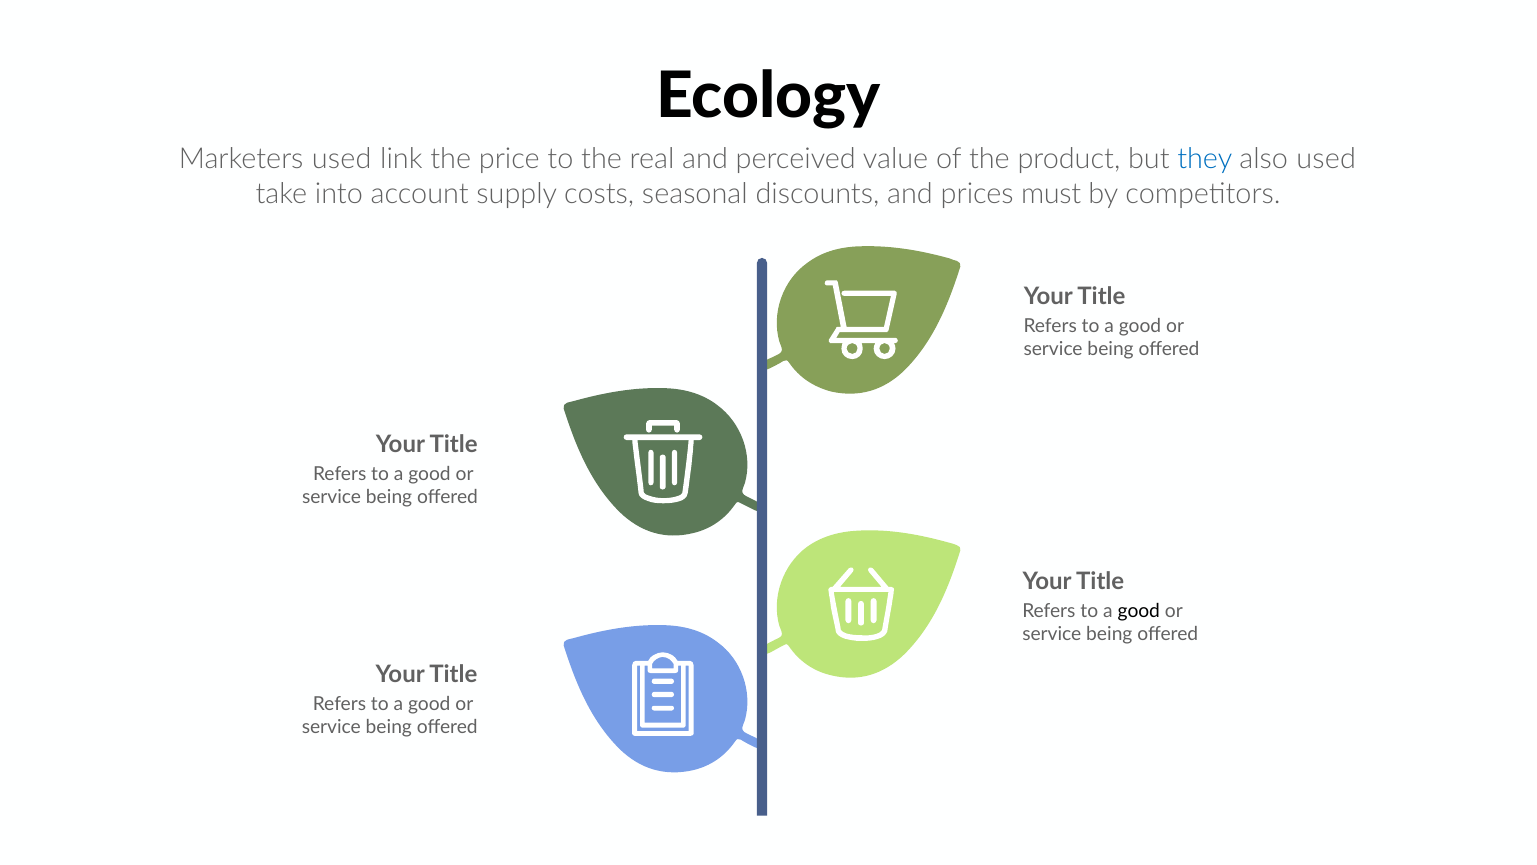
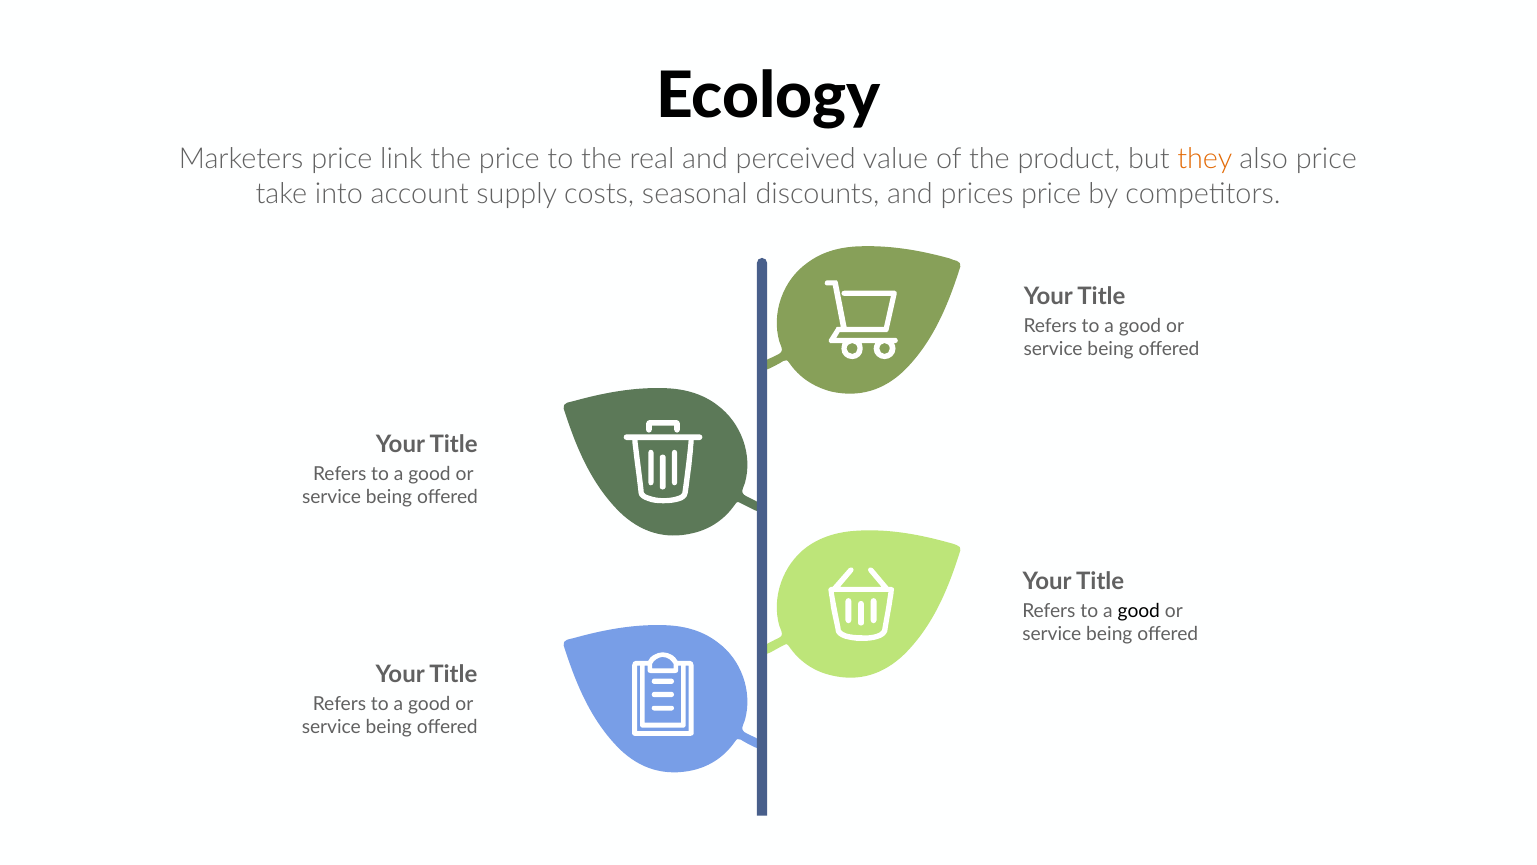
Marketers used: used -> price
they colour: blue -> orange
also used: used -> price
prices must: must -> price
